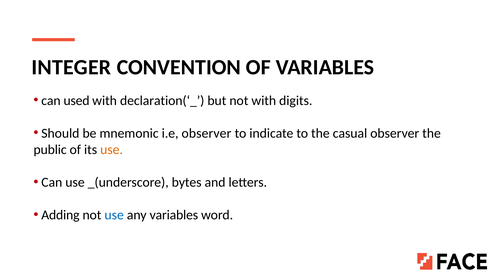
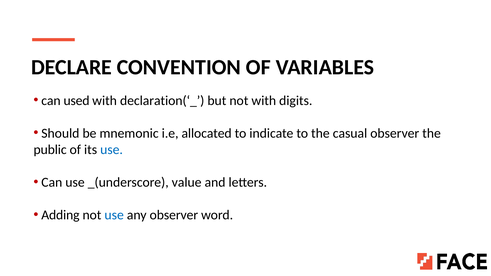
INTEGER: INTEGER -> DECLARE
i.e observer: observer -> allocated
use at (112, 150) colour: orange -> blue
bytes: bytes -> value
any variables: variables -> observer
